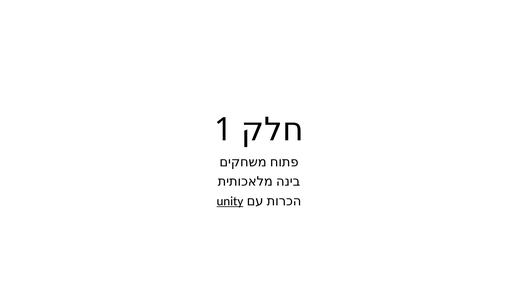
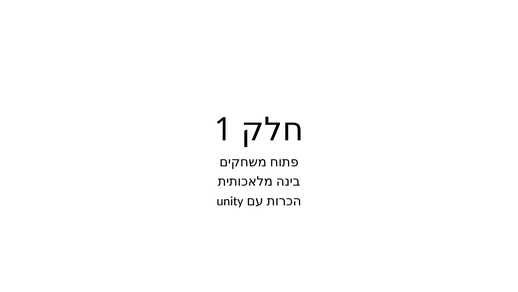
unity underline: present -> none
